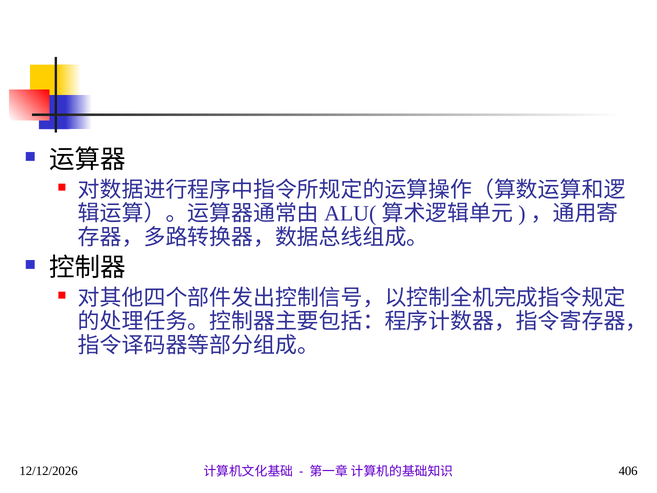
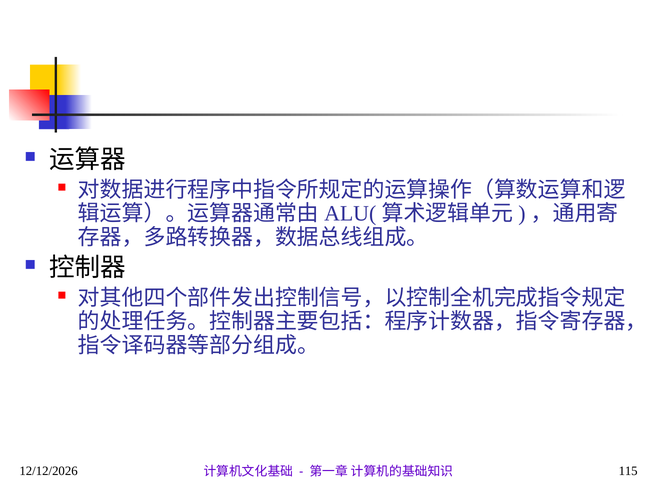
406: 406 -> 115
